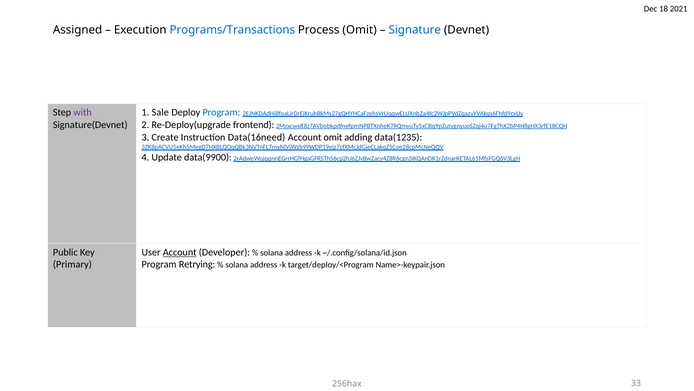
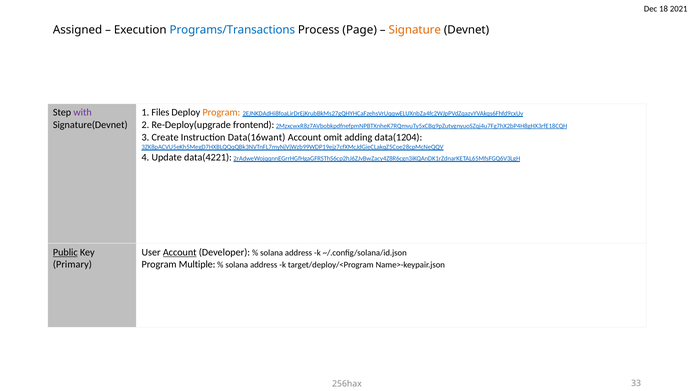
Process Omit: Omit -> Page
Signature colour: blue -> orange
Sale: Sale -> Files
Program at (221, 112) colour: blue -> orange
Data(16need: Data(16need -> Data(16want
data(1235: data(1235 -> data(1204
data(9900: data(9900 -> data(4221
Public underline: none -> present
Retrying: Retrying -> Multiple
